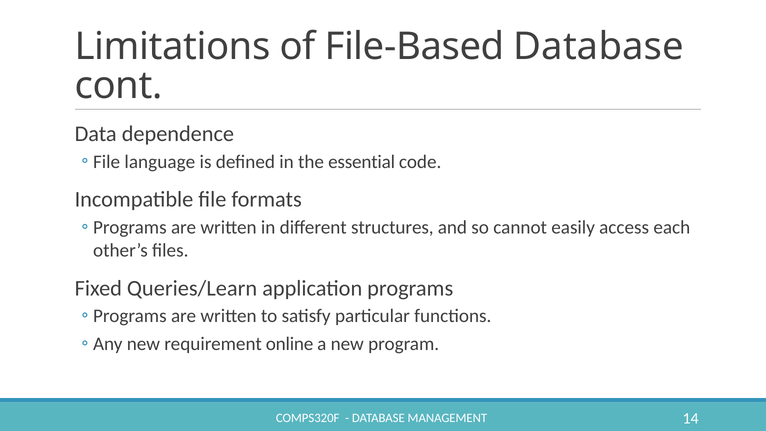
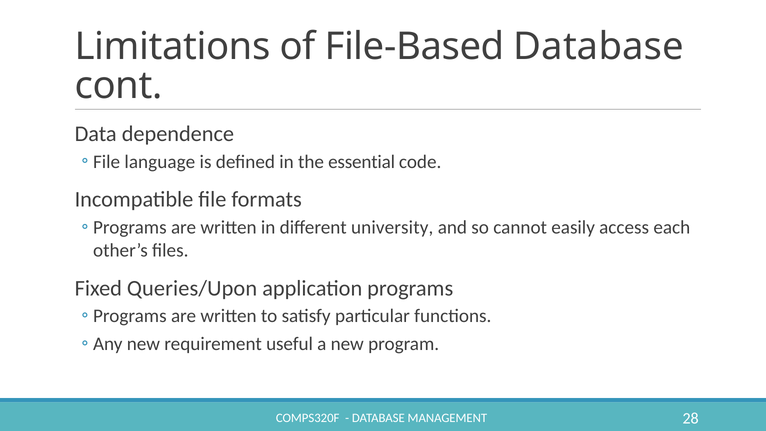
structures: structures -> university
Queries/Learn: Queries/Learn -> Queries/Upon
online: online -> useful
14: 14 -> 28
